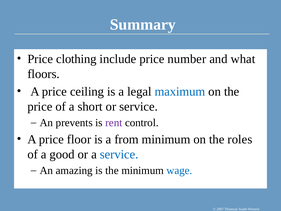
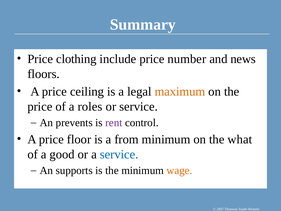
what: what -> news
maximum colour: blue -> orange
short: short -> roles
roles: roles -> what
amazing: amazing -> supports
wage colour: blue -> orange
